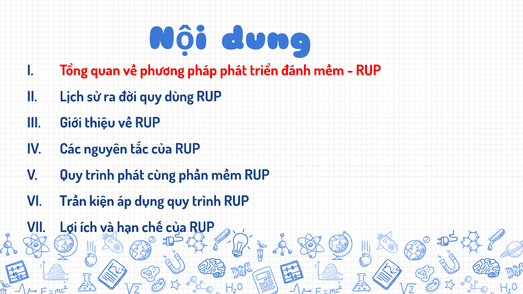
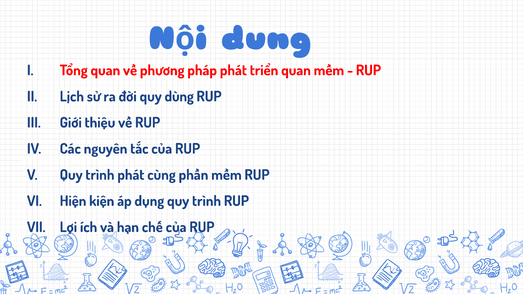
triển đánh: đánh -> quan
Trần: Trần -> Hiện
